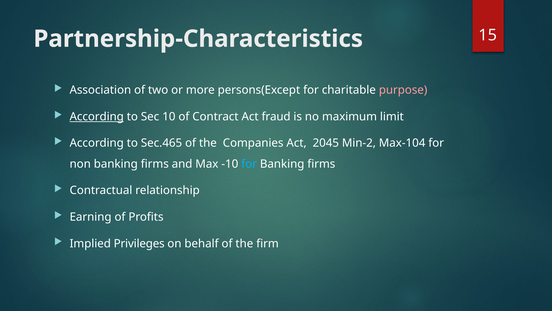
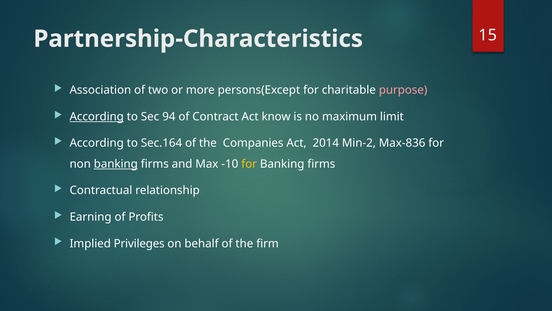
10: 10 -> 94
fraud: fraud -> know
Sec.465: Sec.465 -> Sec.164
2045: 2045 -> 2014
Max-104: Max-104 -> Max-836
banking at (116, 164) underline: none -> present
for at (249, 164) colour: light blue -> yellow
